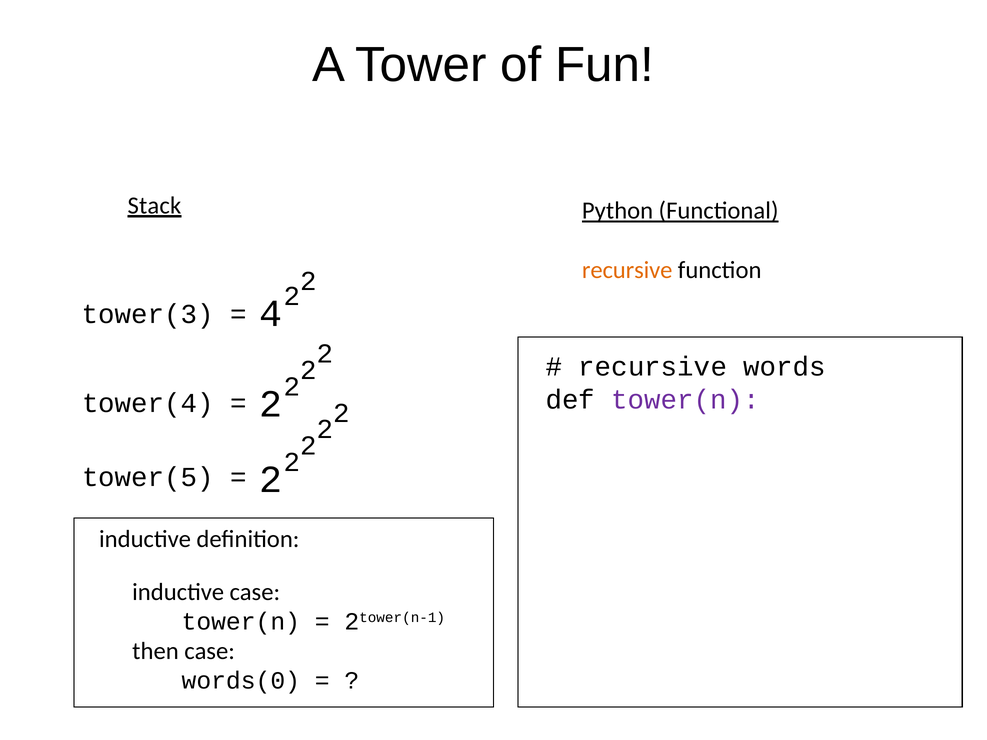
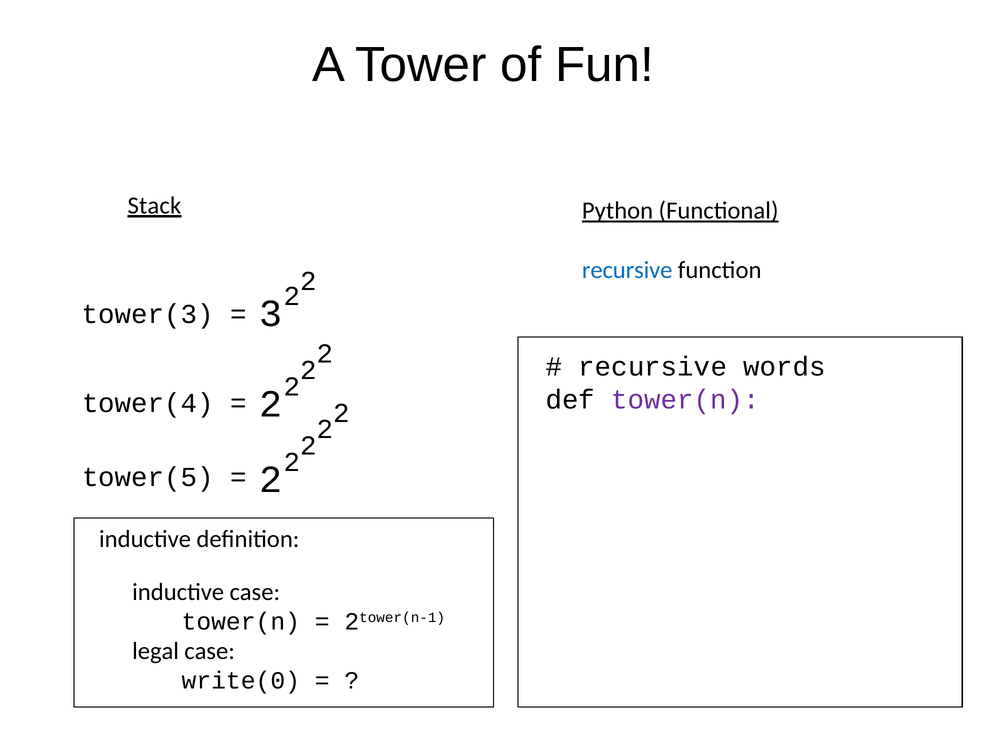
recursive at (627, 270) colour: orange -> blue
4: 4 -> 3
then: then -> legal
words(0: words(0 -> write(0
